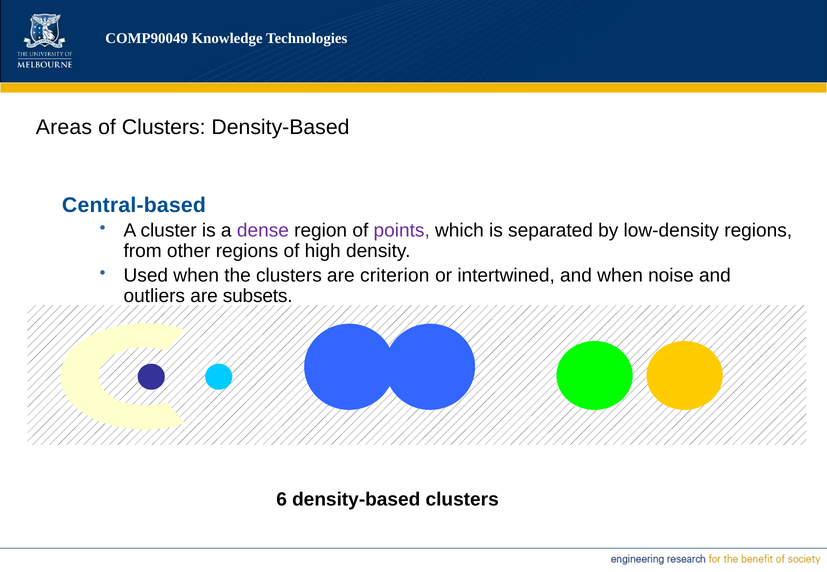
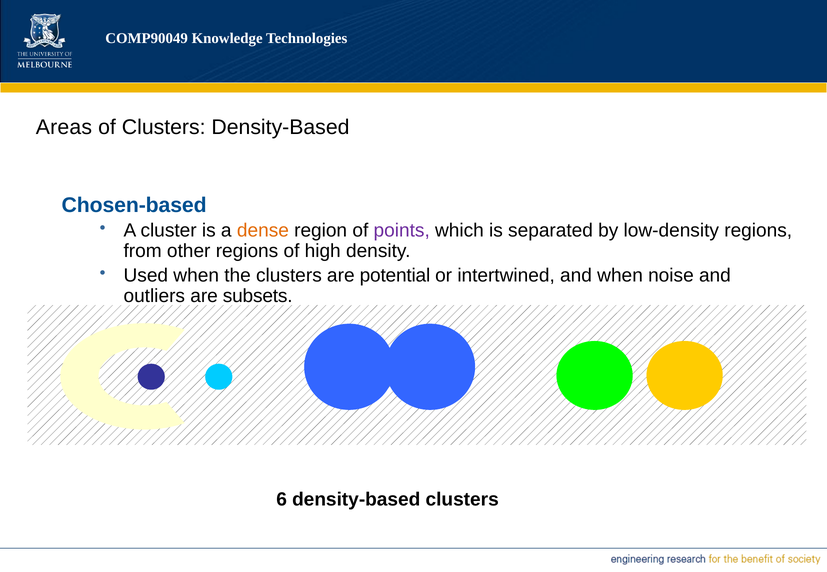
Central-based: Central-based -> Chosen-based
dense colour: purple -> orange
criterion: criterion -> potential
